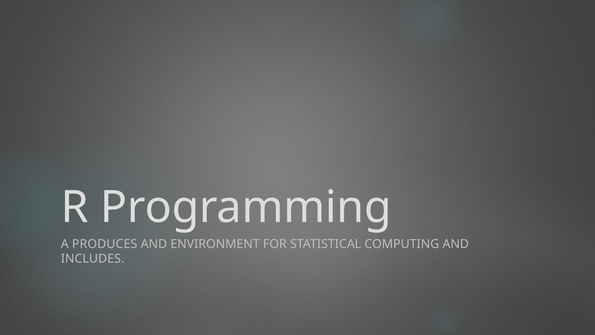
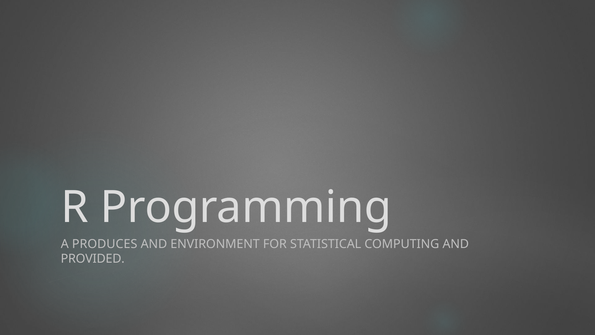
INCLUDES: INCLUDES -> PROVIDED
